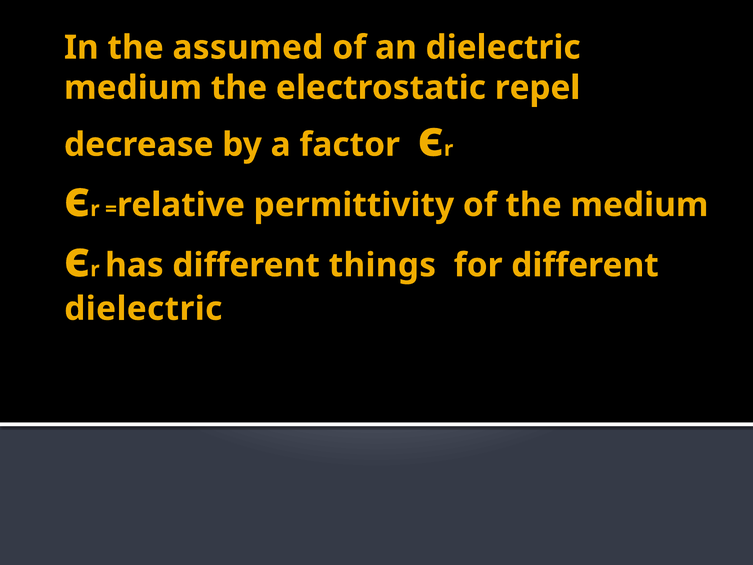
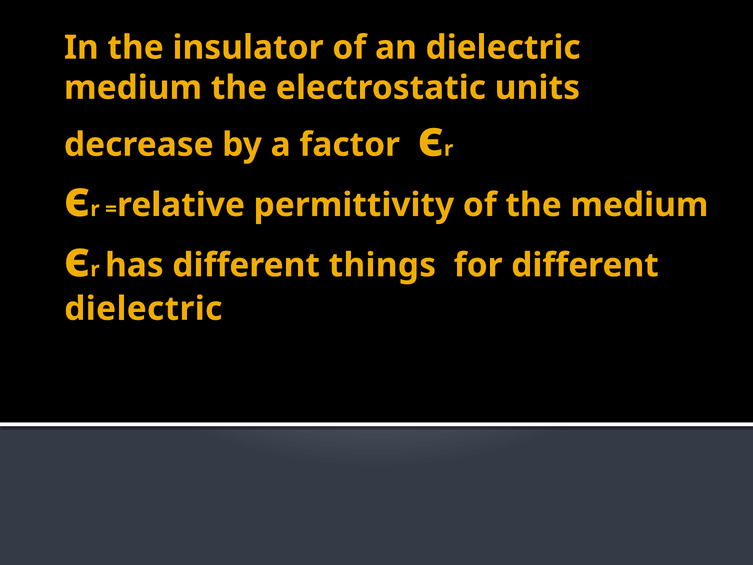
assumed: assumed -> insulator
repel: repel -> units
